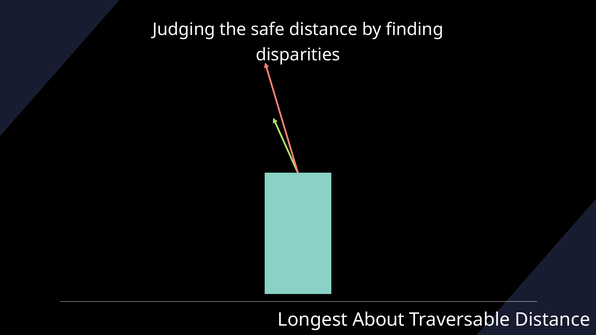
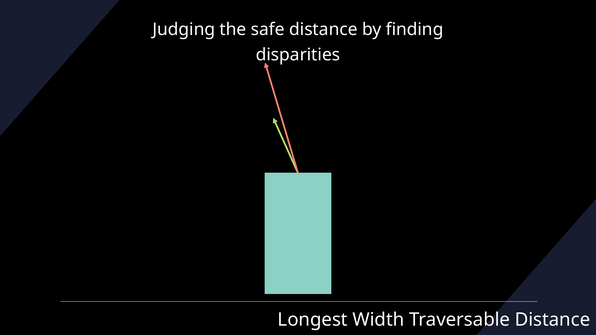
About: About -> Width
